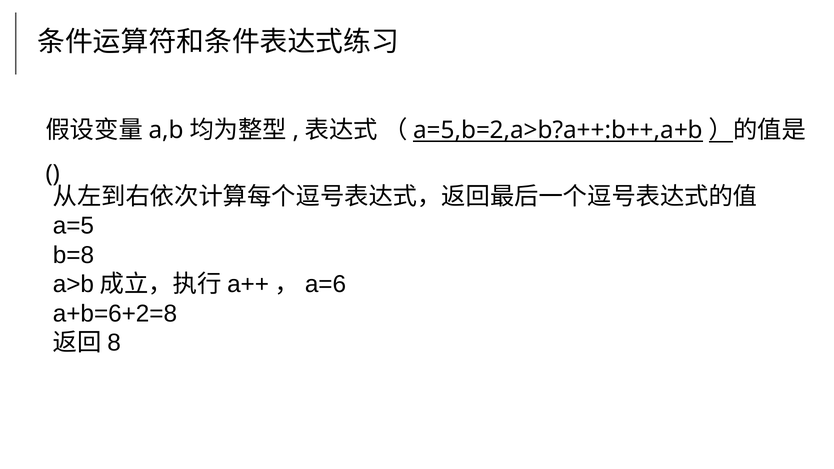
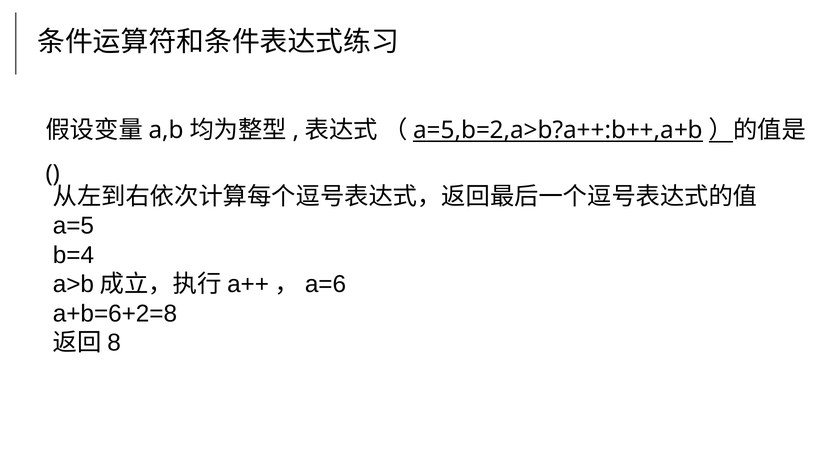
b=8: b=8 -> b=4
